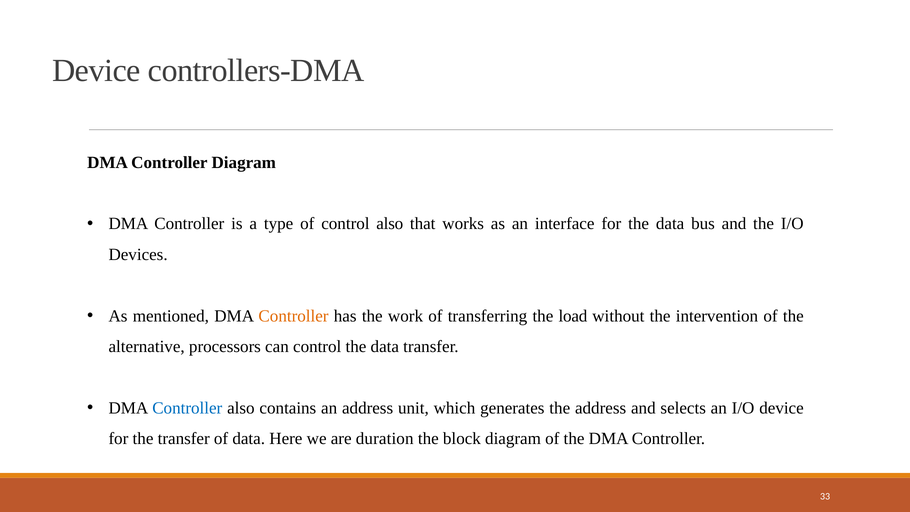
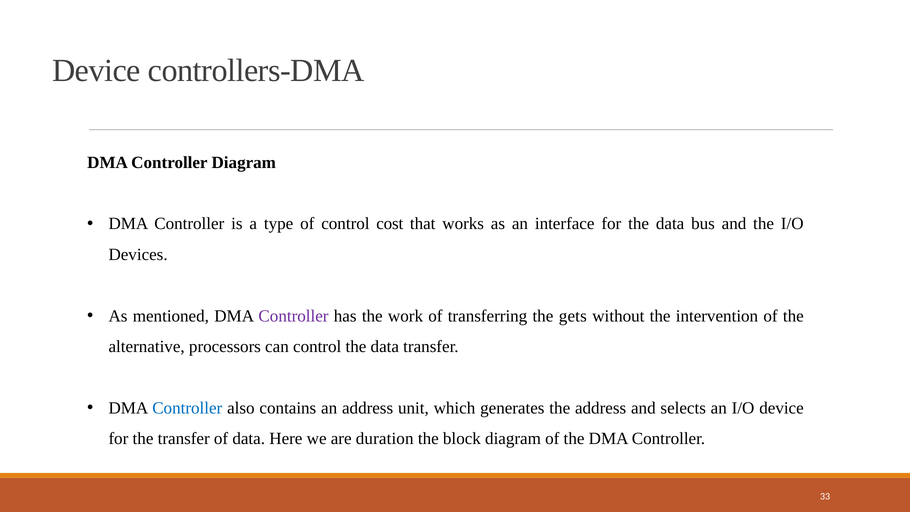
control also: also -> cost
Controller at (294, 316) colour: orange -> purple
load: load -> gets
